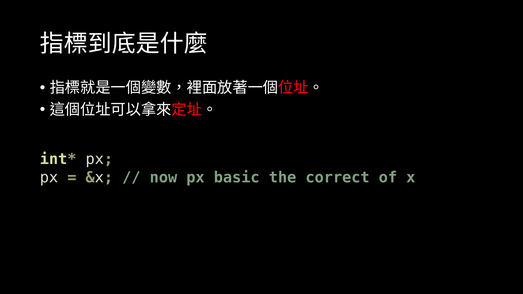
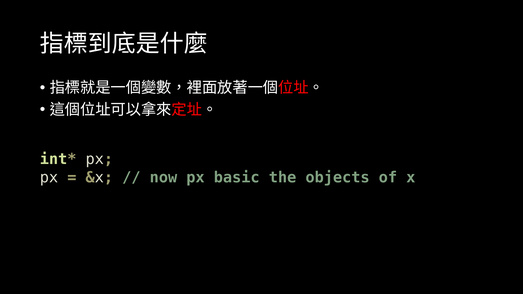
correct: correct -> objects
